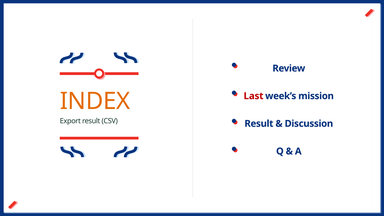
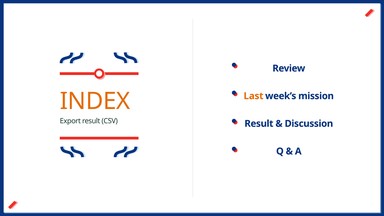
Last colour: red -> orange
